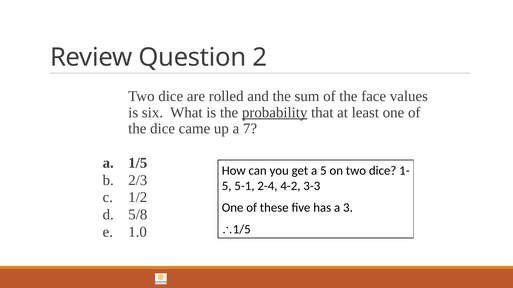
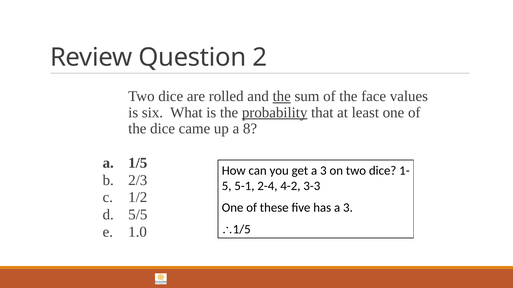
the at (282, 96) underline: none -> present
7: 7 -> 8
get a 5: 5 -> 3
5/8: 5/8 -> 5/5
